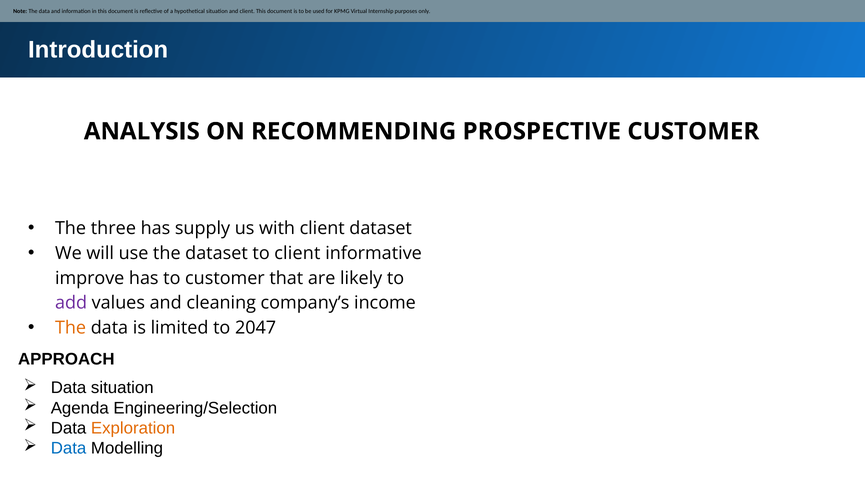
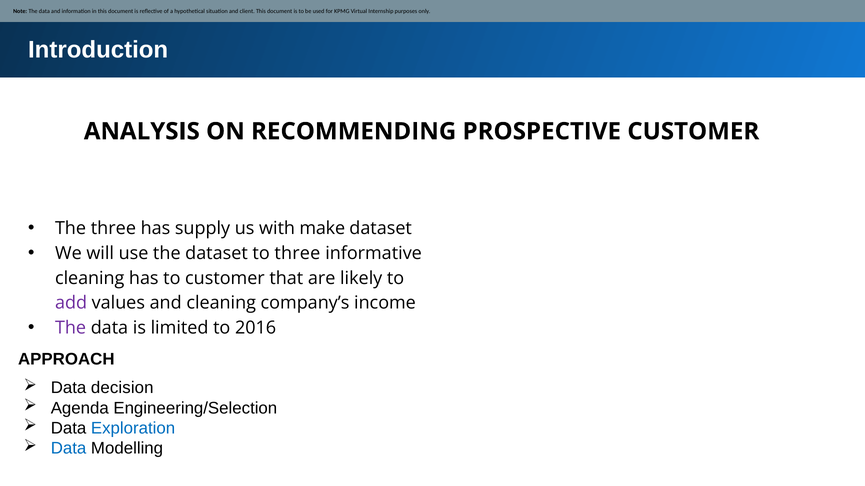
with client: client -> make
to client: client -> three
improve at (90, 278): improve -> cleaning
The at (71, 328) colour: orange -> purple
2047: 2047 -> 2016
Data situation: situation -> decision
Exploration colour: orange -> blue
